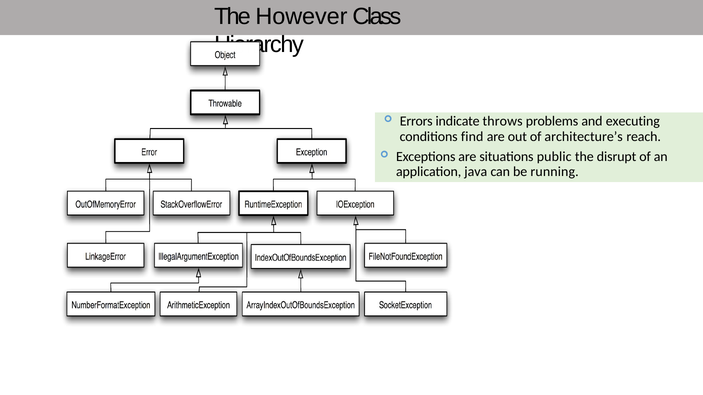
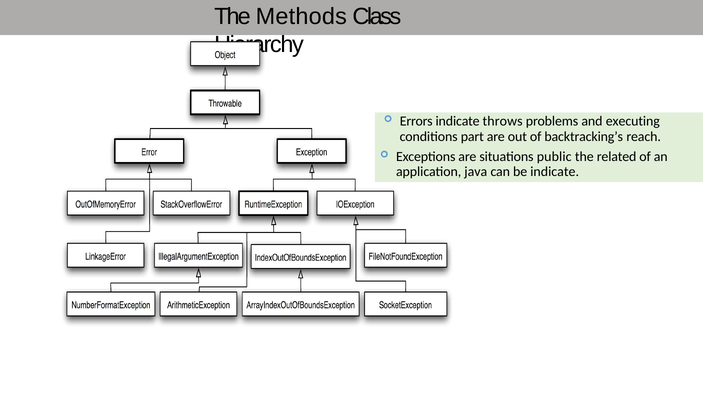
However: However -> Methods
find: find -> part
architecture’s: architecture’s -> backtracking’s
disrupt: disrupt -> related
be running: running -> indicate
